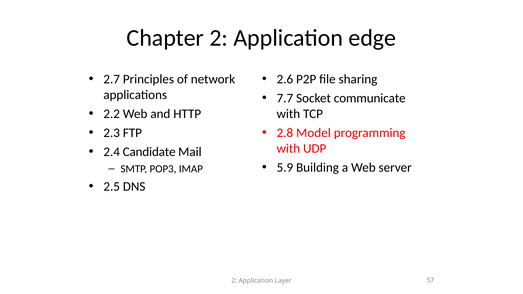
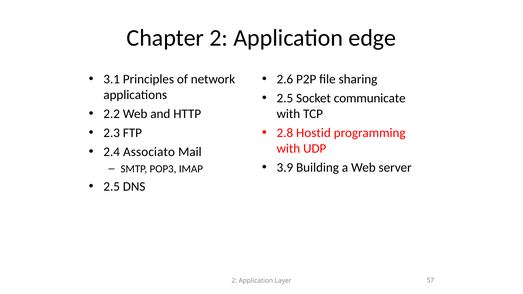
2.7: 2.7 -> 3.1
7.7 at (285, 98): 7.7 -> 2.5
Model: Model -> Hostid
Candidate: Candidate -> Associato
5.9: 5.9 -> 3.9
